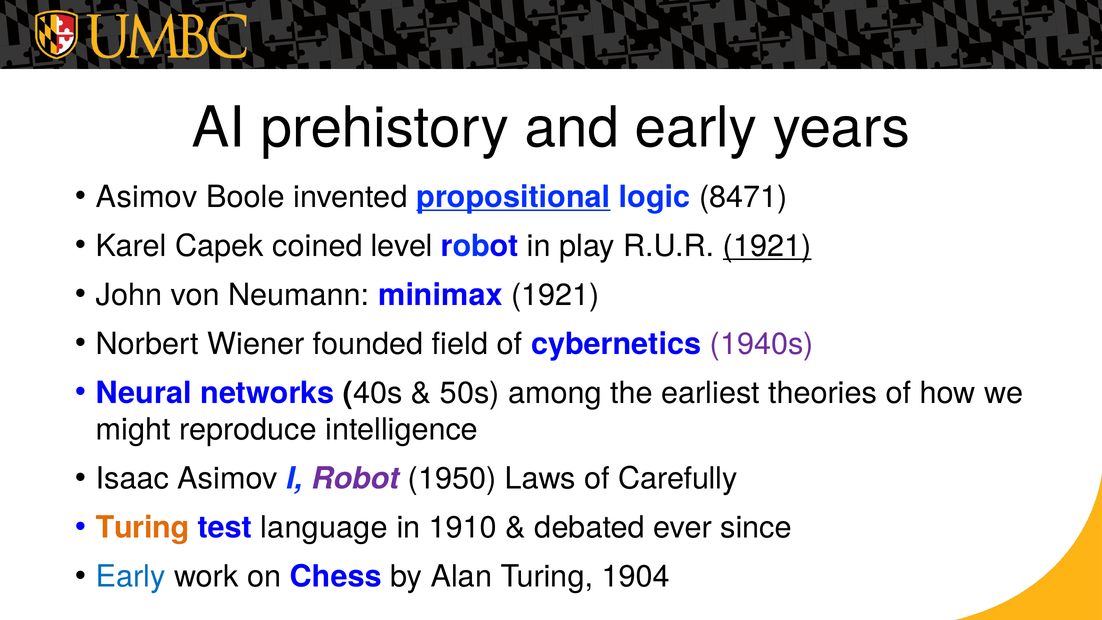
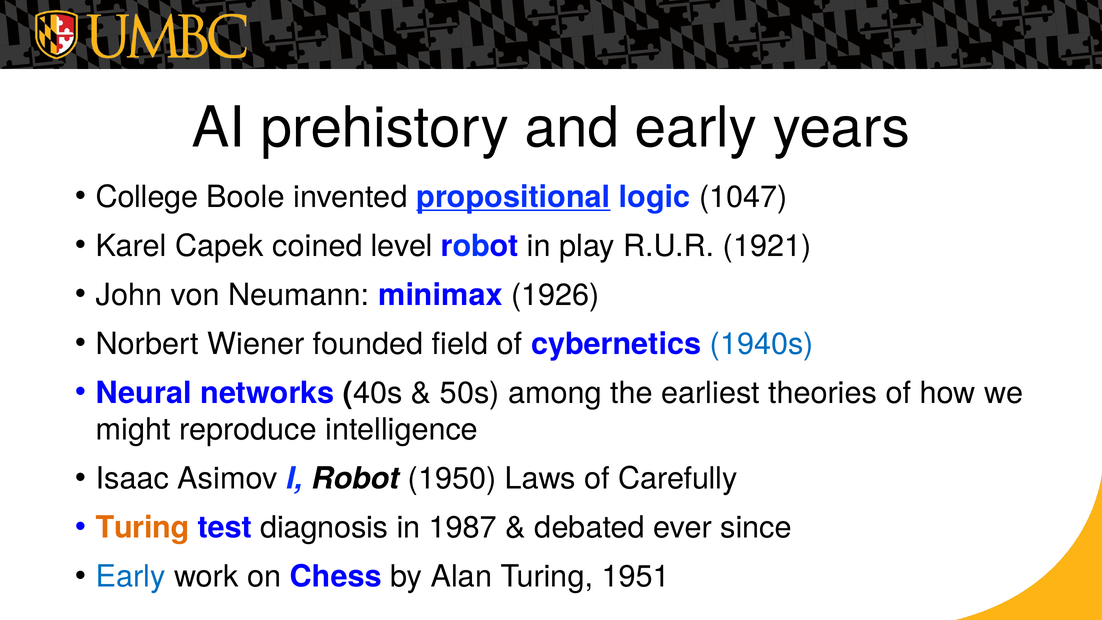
Asimov at (147, 197): Asimov -> College
8471: 8471 -> 1047
1921 at (767, 246) underline: present -> none
minimax 1921: 1921 -> 1926
1940s colour: purple -> blue
Robot at (356, 479) colour: purple -> black
language: language -> diagnosis
1910: 1910 -> 1987
1904: 1904 -> 1951
